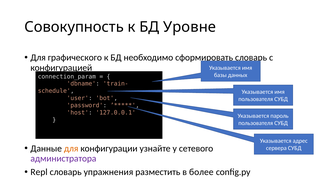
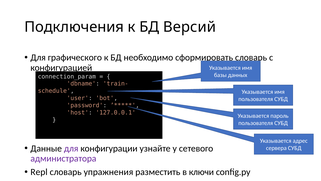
Совокупность: Совокупность -> Подключения
Уровне: Уровне -> Версий
для at (71, 148) colour: orange -> purple
более: более -> ключи
